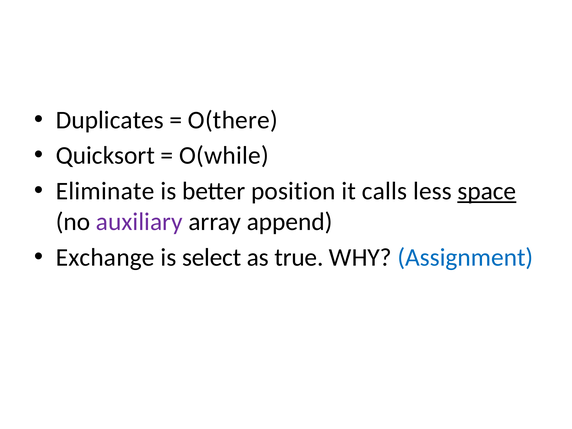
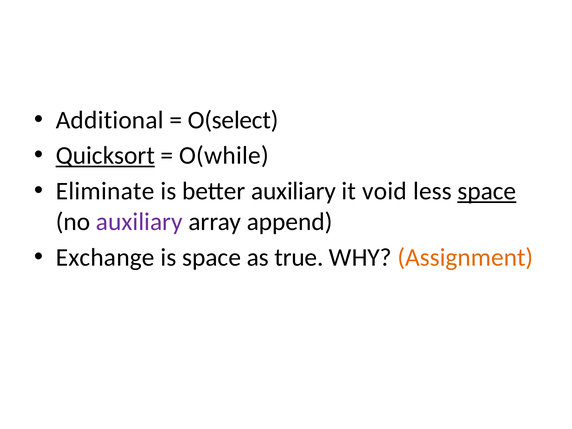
Duplicates: Duplicates -> Additional
O(there: O(there -> O(select
Quicksort underline: none -> present
better position: position -> auxiliary
calls: calls -> void
is select: select -> space
Assignment colour: blue -> orange
